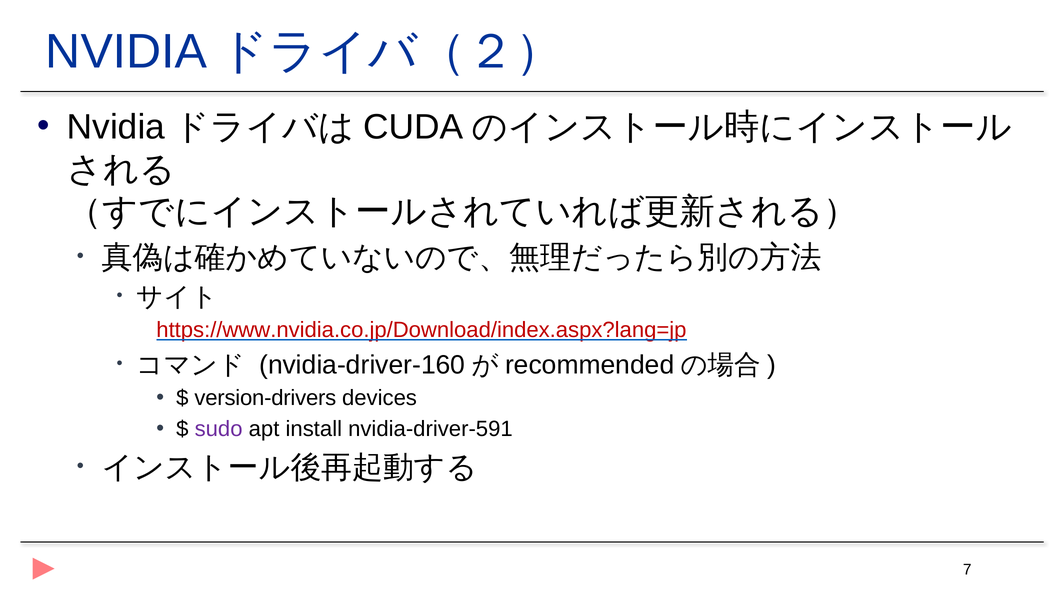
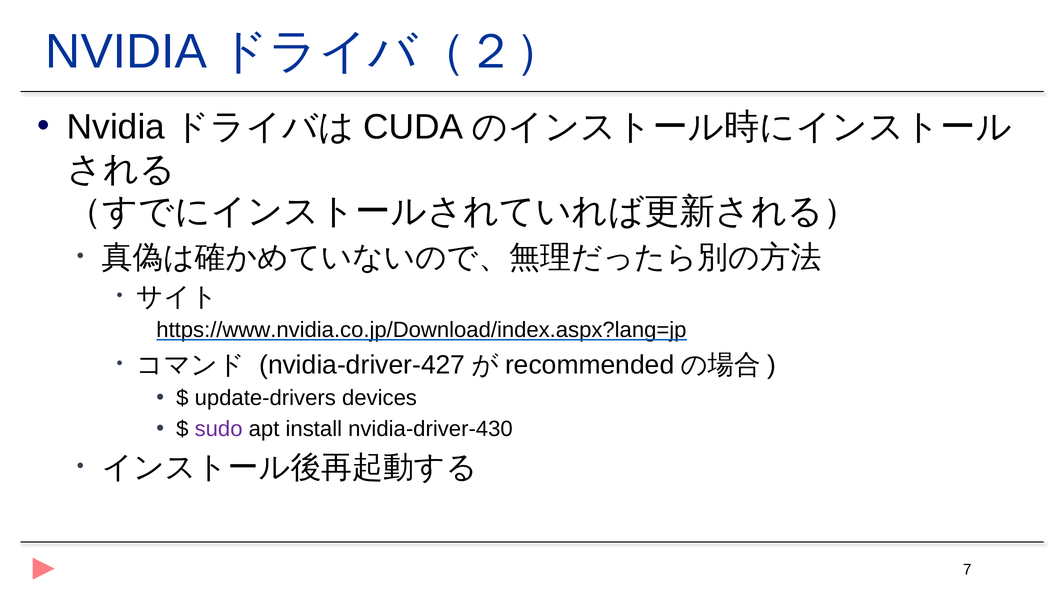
https://www.nvidia.co.jp/Download/index.aspx?lang=jp colour: red -> black
nvidia-driver-160: nvidia-driver-160 -> nvidia-driver-427
version-drivers: version-drivers -> update-drivers
nvidia-driver-591: nvidia-driver-591 -> nvidia-driver-430
